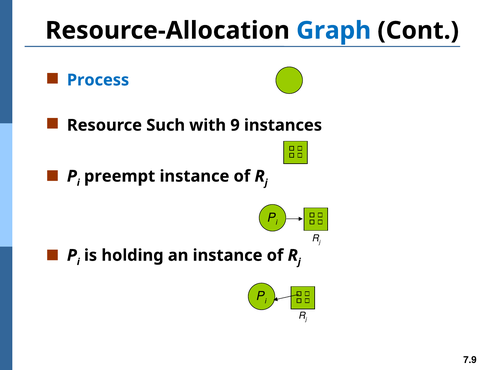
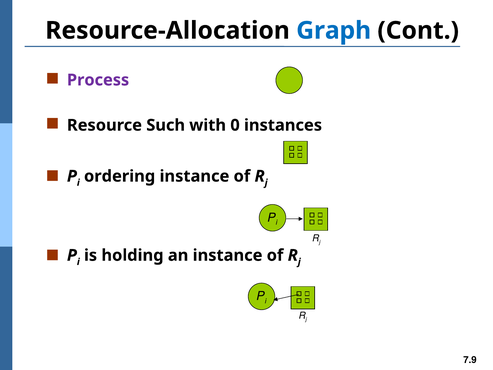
Process colour: blue -> purple
9: 9 -> 0
preempt: preempt -> ordering
